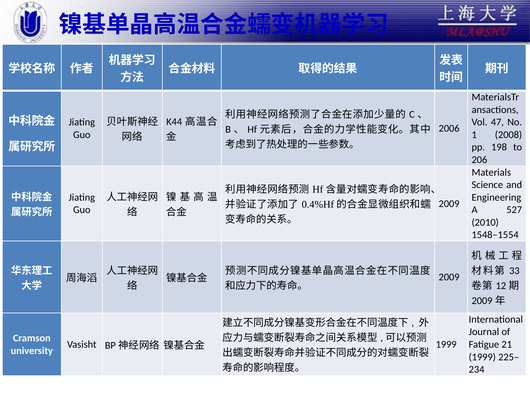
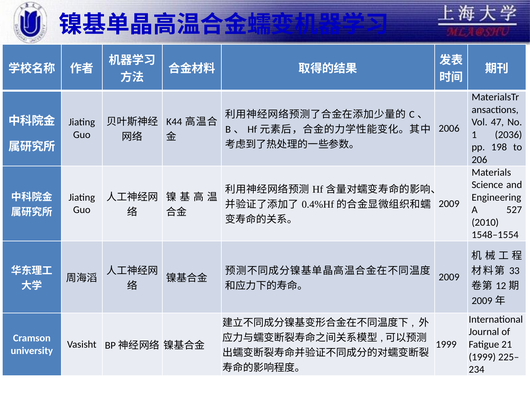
2008: 2008 -> 2036
